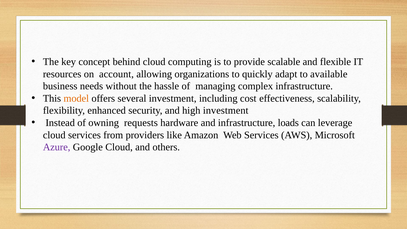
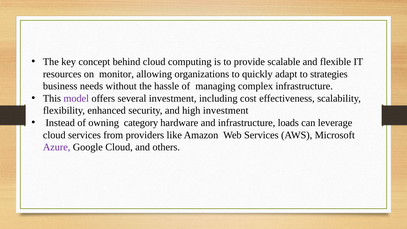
account: account -> monitor
available: available -> strategies
model colour: orange -> purple
requests: requests -> category
